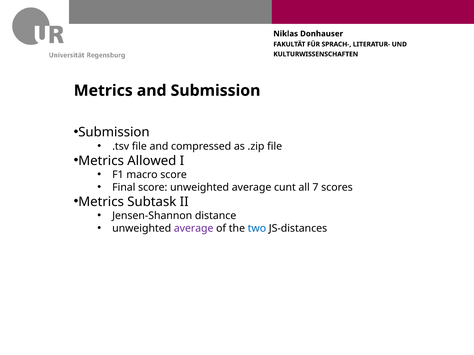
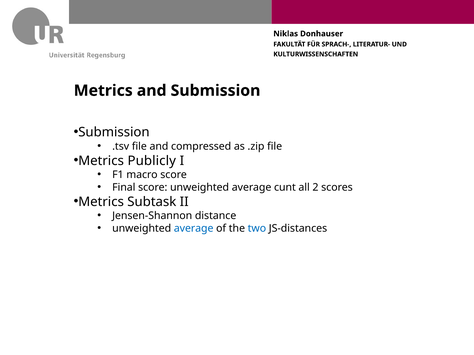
Allowed: Allowed -> Publicly
7: 7 -> 2
average at (194, 229) colour: purple -> blue
